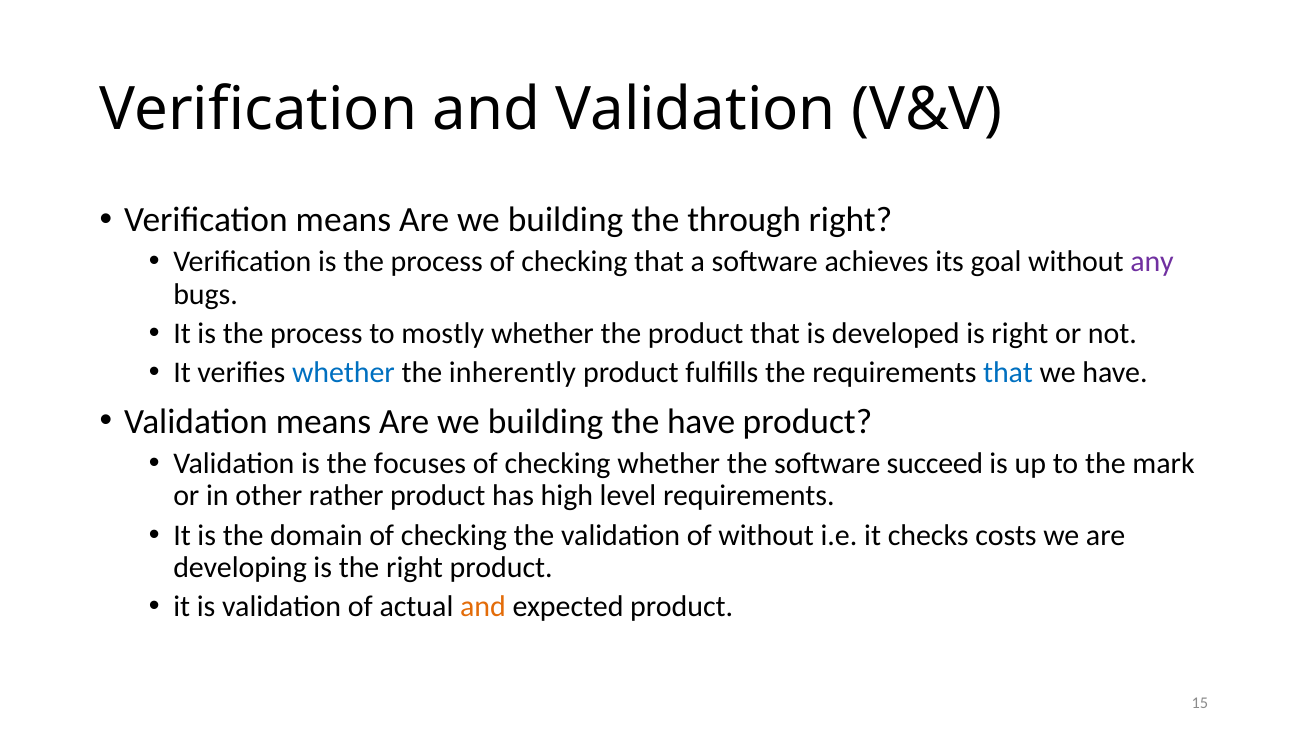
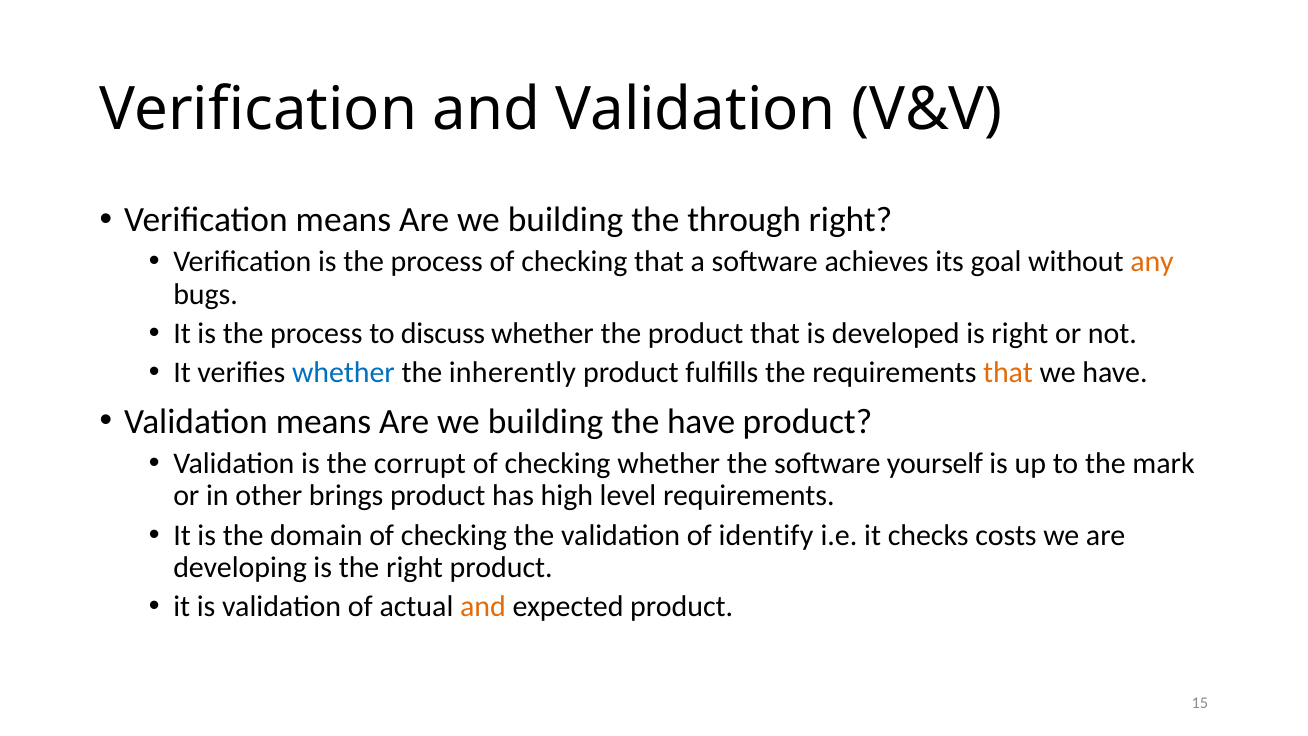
any colour: purple -> orange
mostly: mostly -> discuss
that at (1008, 372) colour: blue -> orange
focuses: focuses -> corrupt
succeed: succeed -> yourself
rather: rather -> brings
of without: without -> identify
